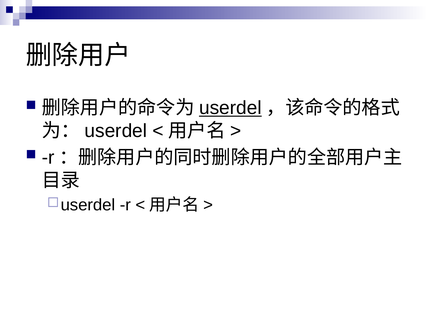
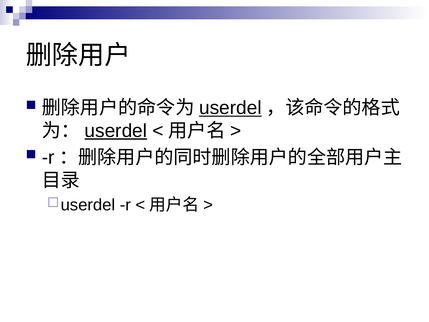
userdel at (116, 131) underline: none -> present
